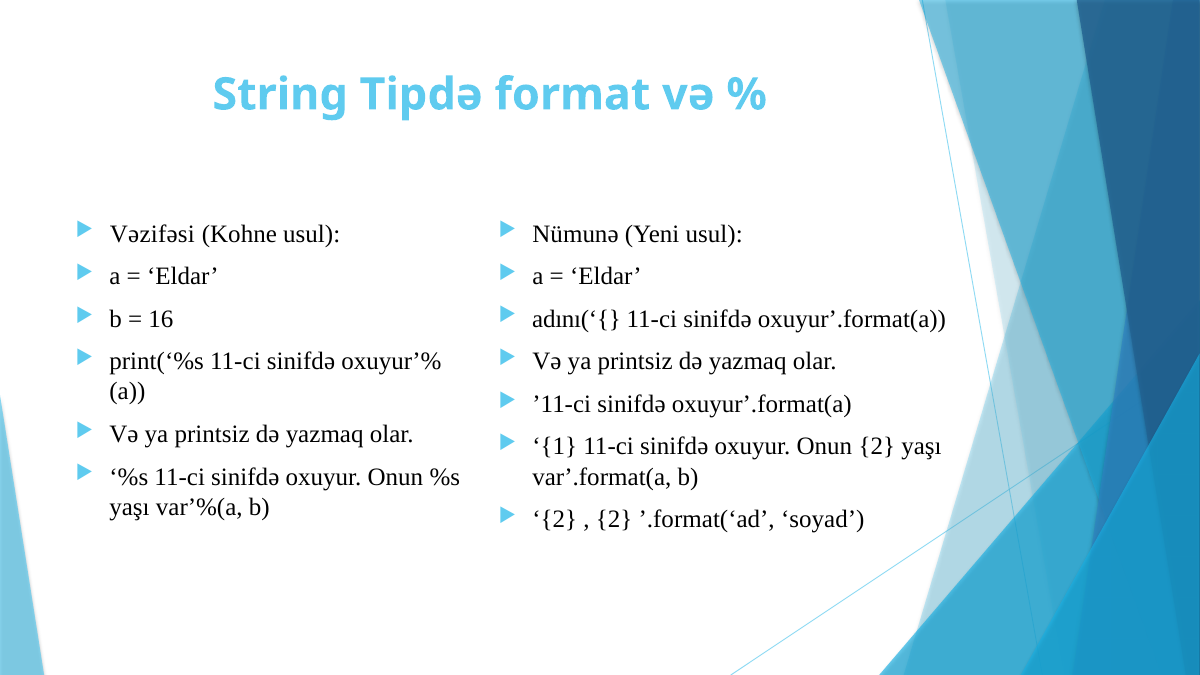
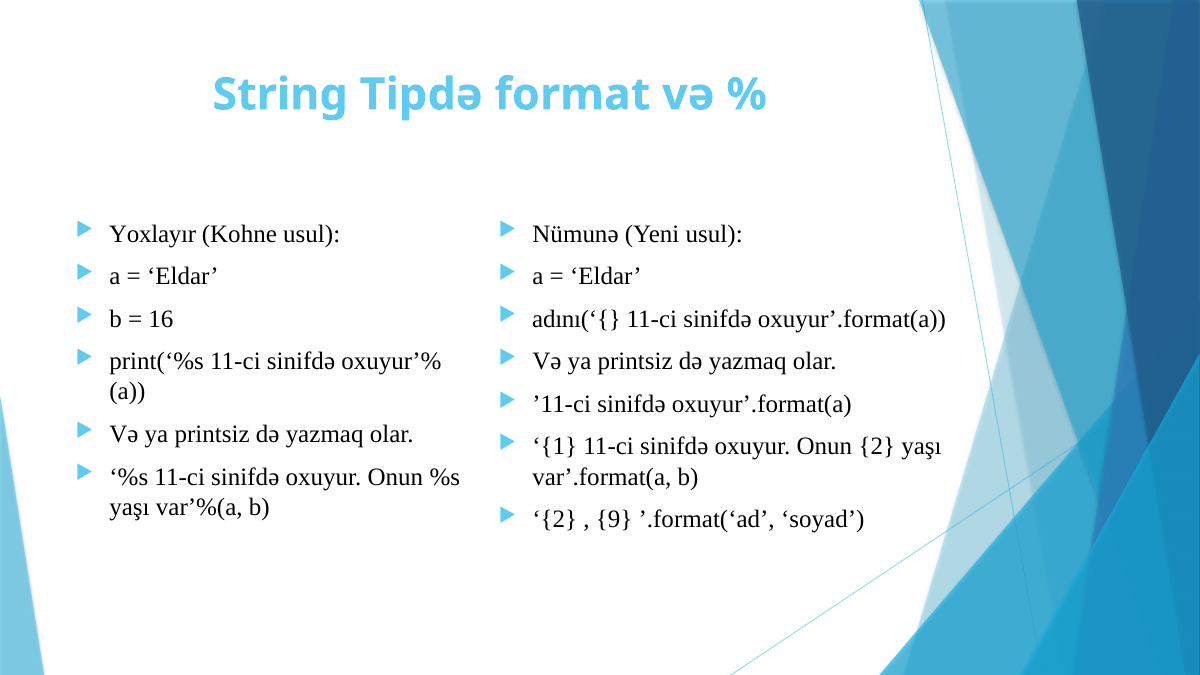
Vəzifəsi: Vəzifəsi -> Yoxlayır
2 at (614, 519): 2 -> 9
